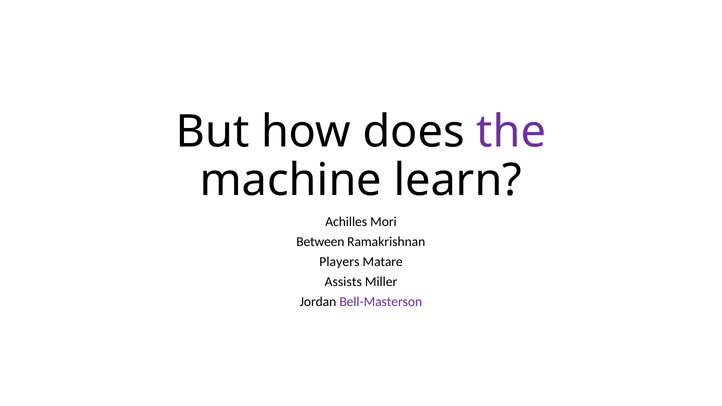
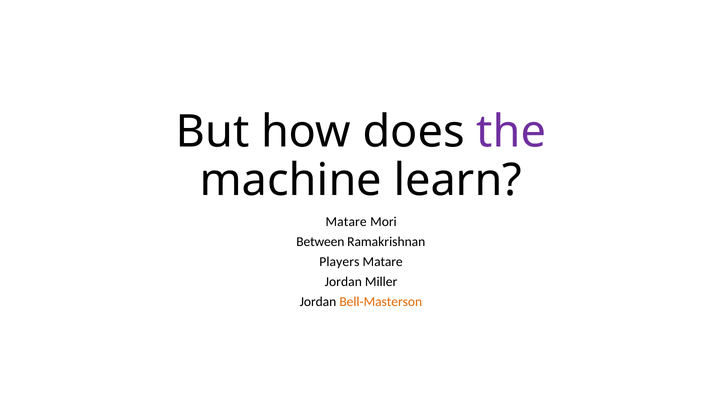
Achilles at (346, 222): Achilles -> Matare
Assists at (343, 282): Assists -> Jordan
Bell-Masterson colour: purple -> orange
